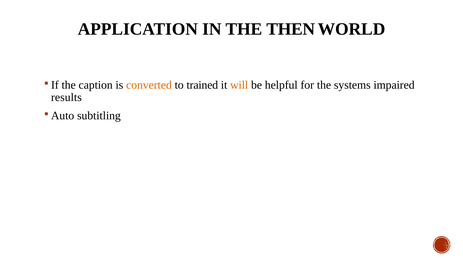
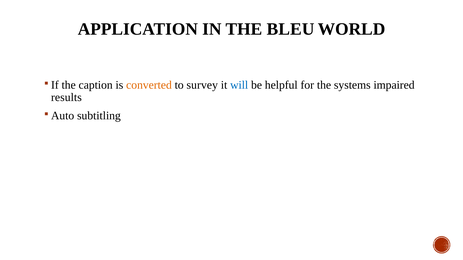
THEN: THEN -> BLEU
trained: trained -> survey
will colour: orange -> blue
